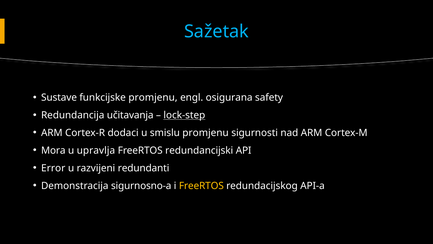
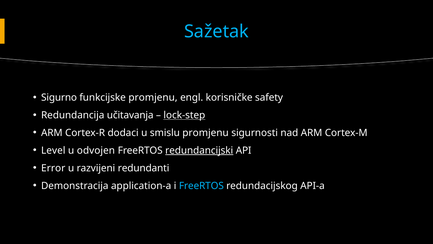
Sustave: Sustave -> Sigurno
osigurana: osigurana -> korisničke
Mora: Mora -> Level
upravlja: upravlja -> odvojen
redundancijski underline: none -> present
sigurnosno-a: sigurnosno-a -> application-a
FreeRTOS at (201, 185) colour: yellow -> light blue
